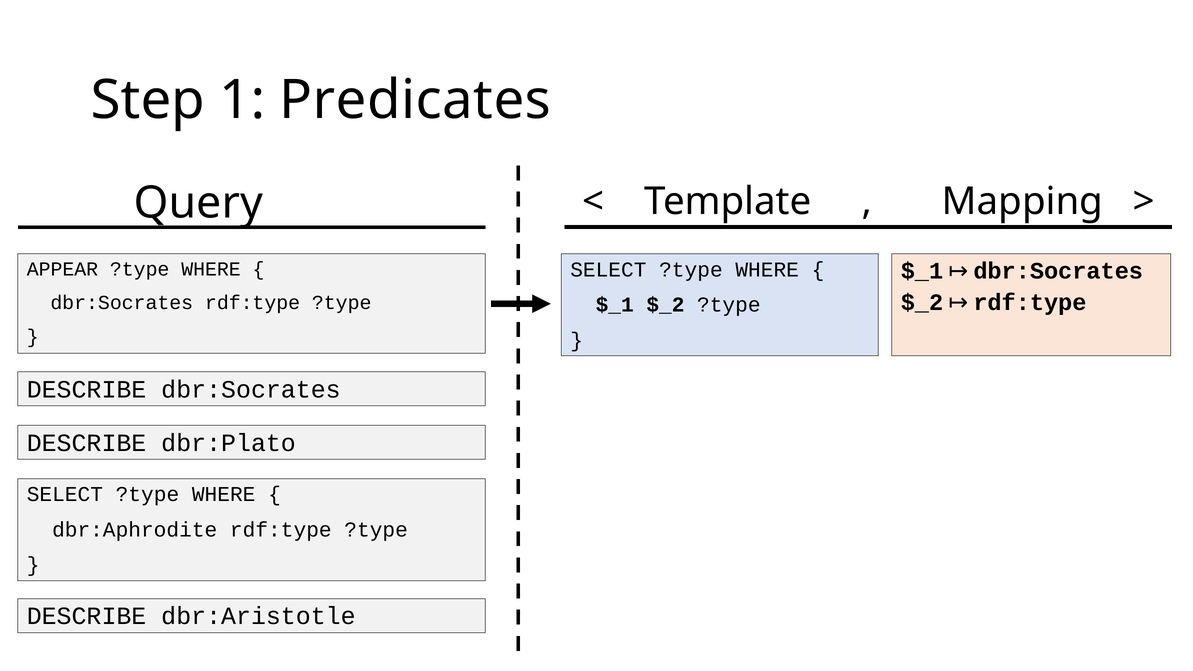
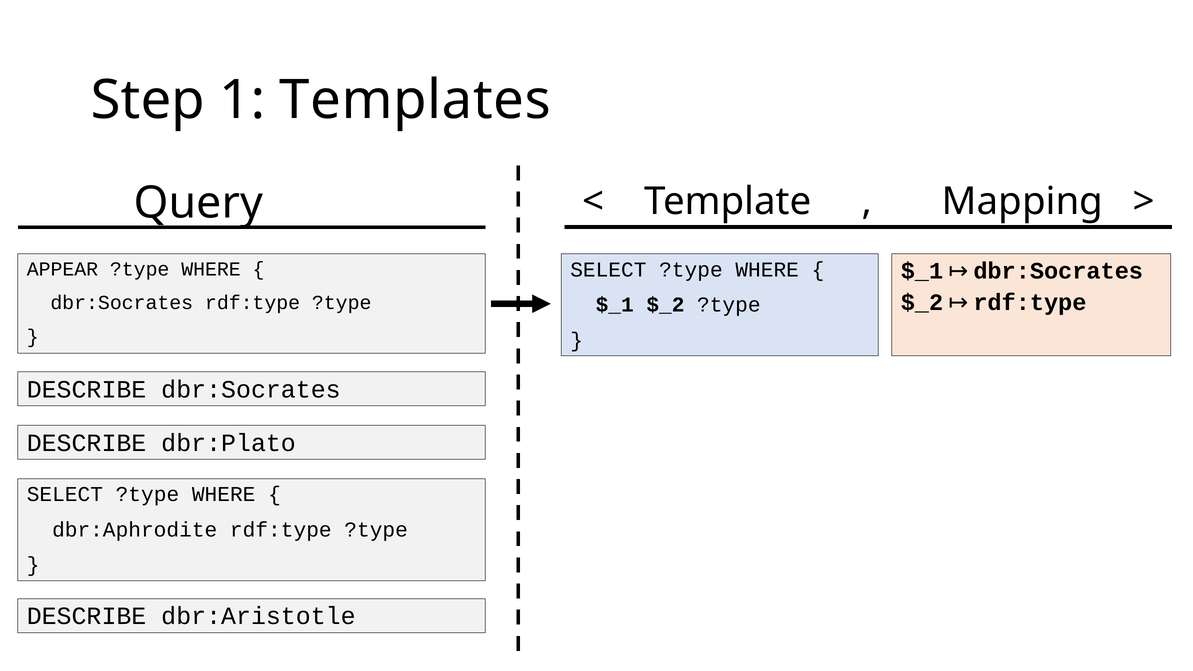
Predicates: Predicates -> Templates
